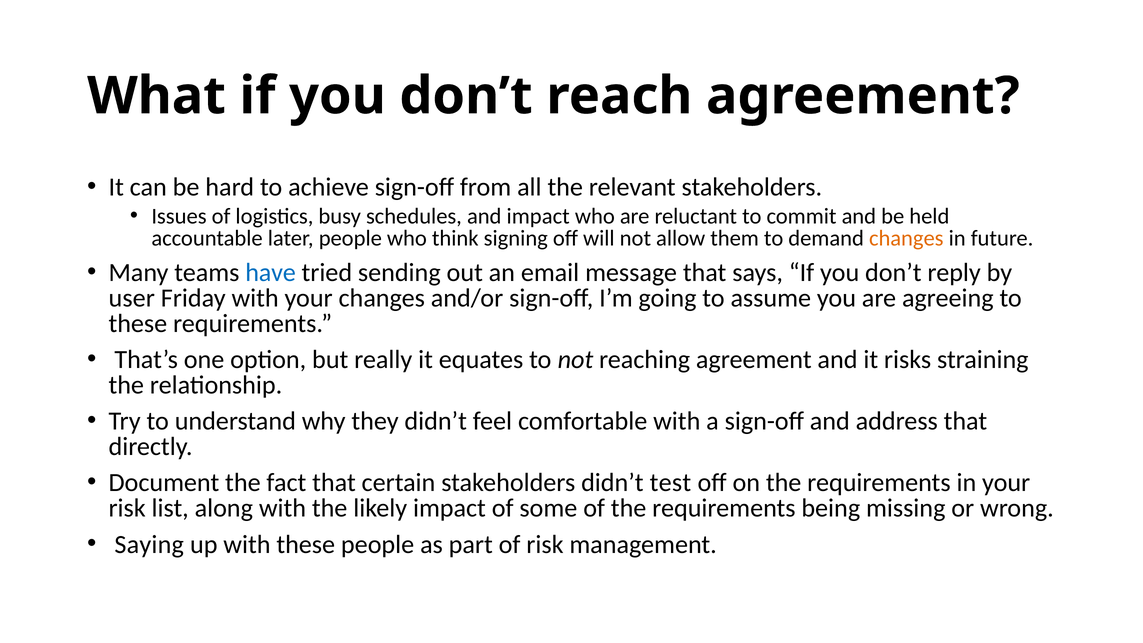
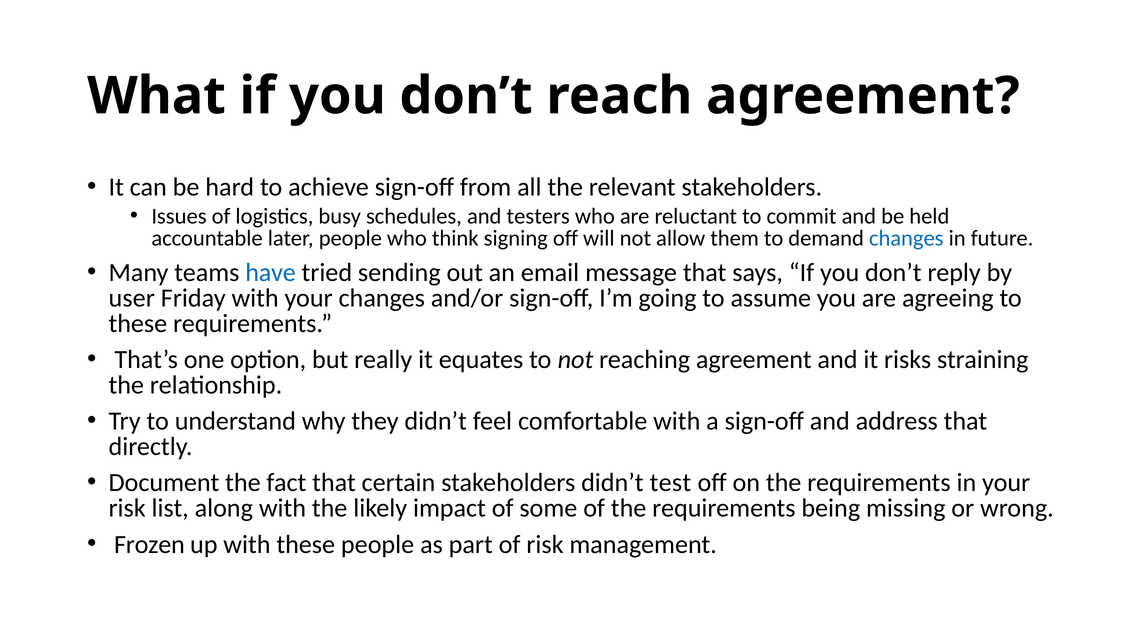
and impact: impact -> testers
changes at (906, 238) colour: orange -> blue
Saying: Saying -> Frozen
